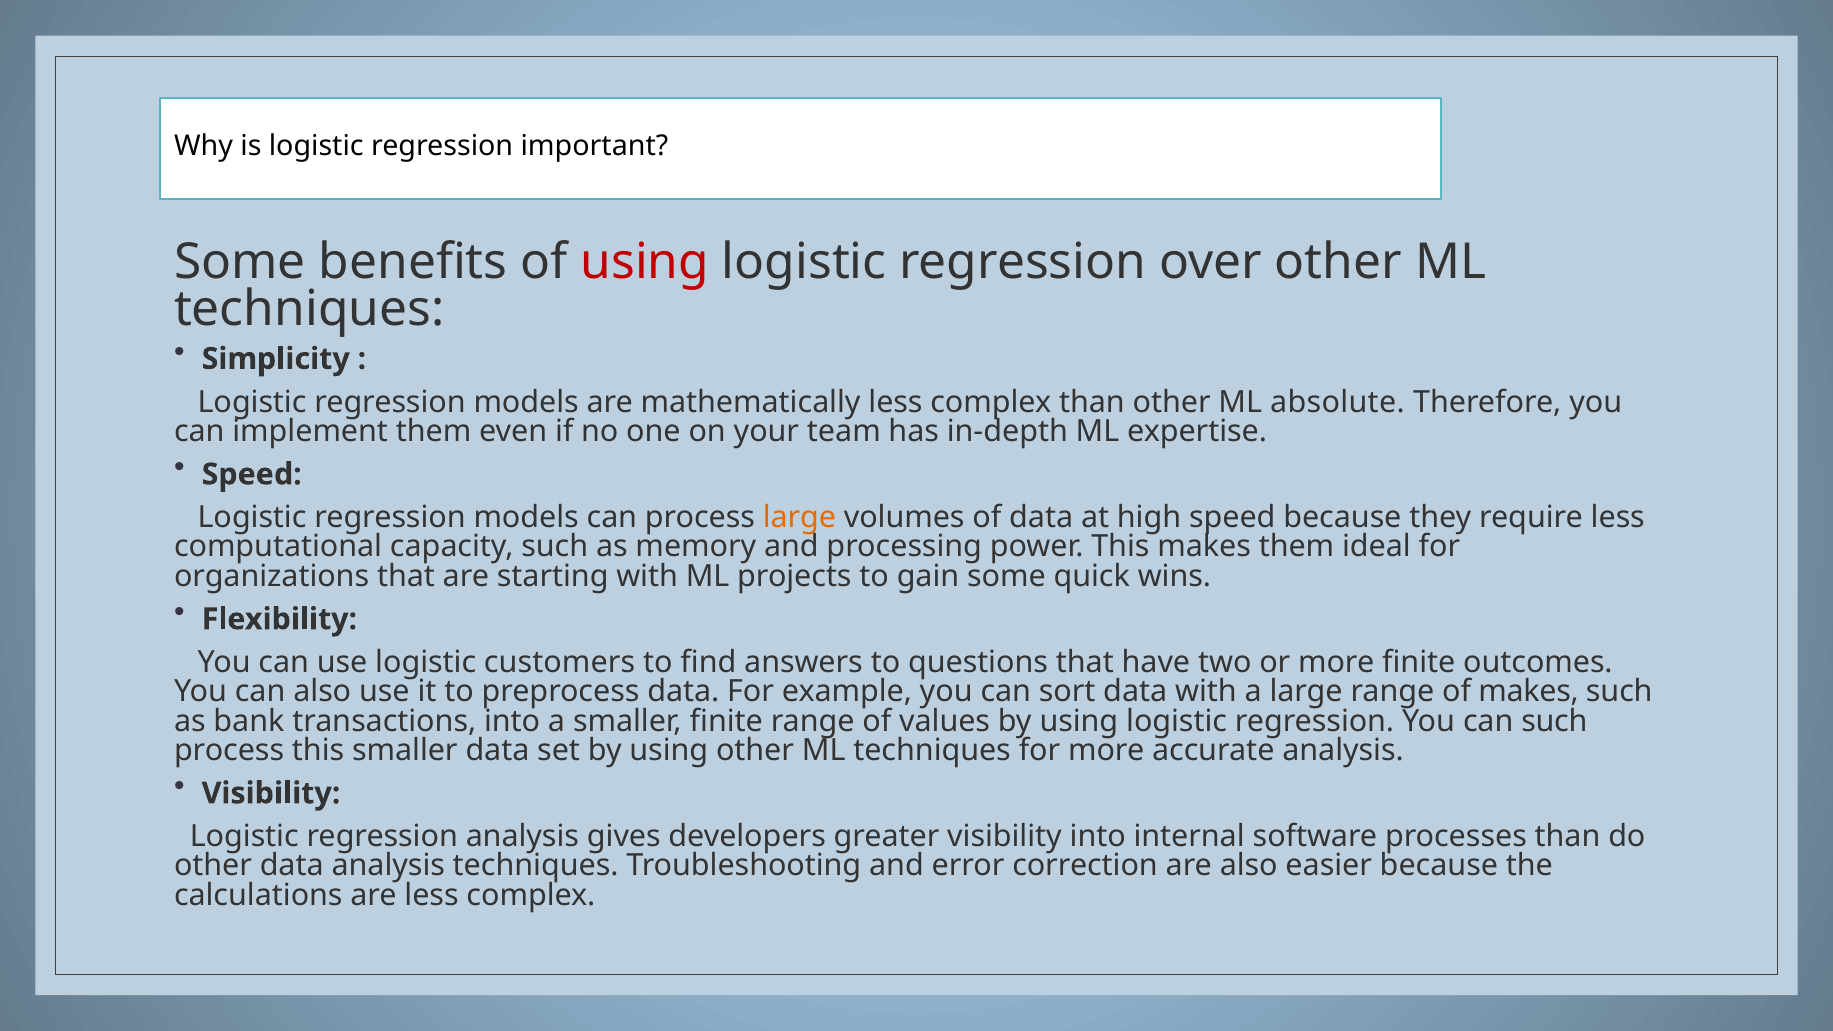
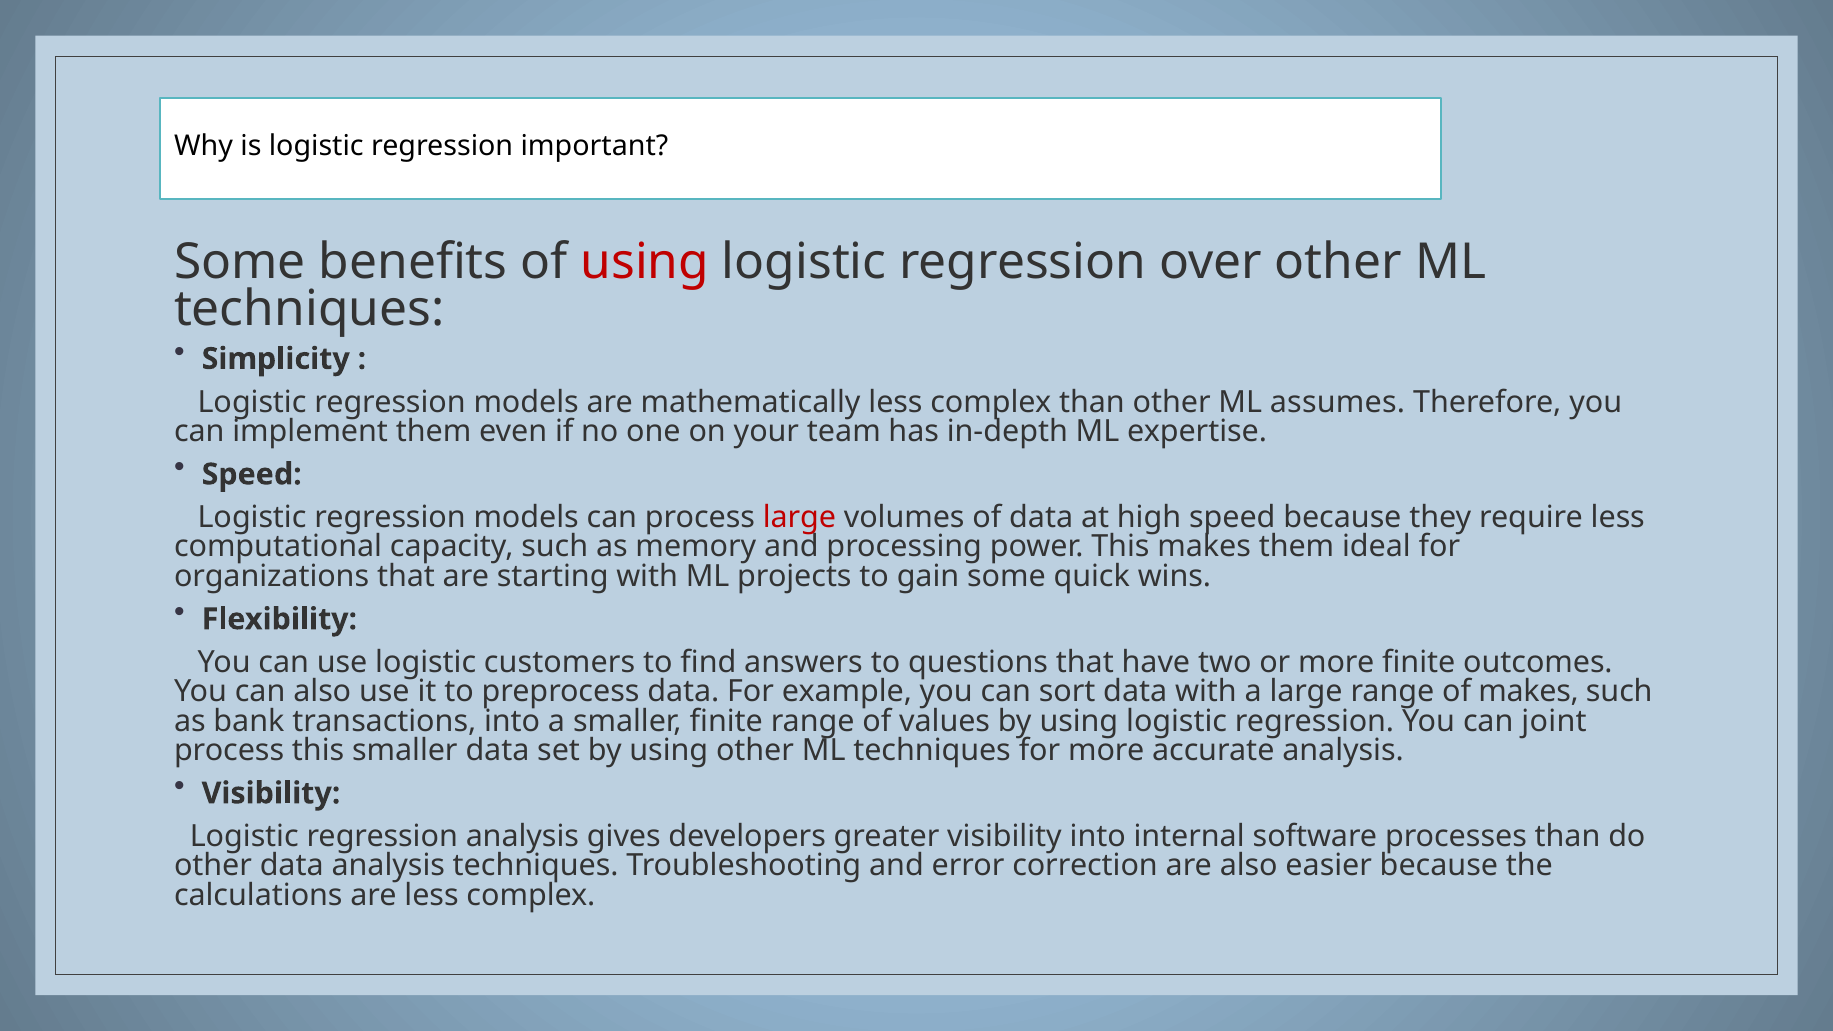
absolute: absolute -> assumes
large at (799, 517) colour: orange -> red
can such: such -> joint
